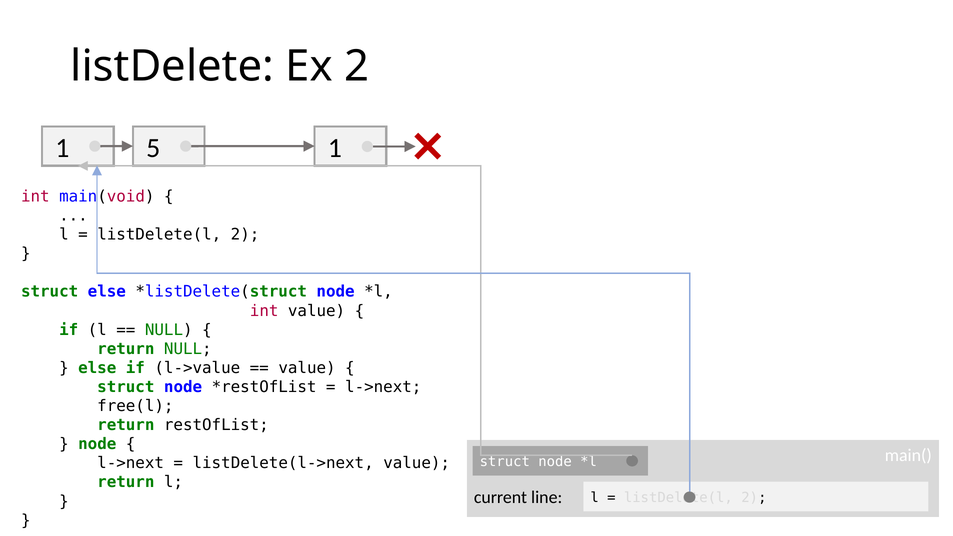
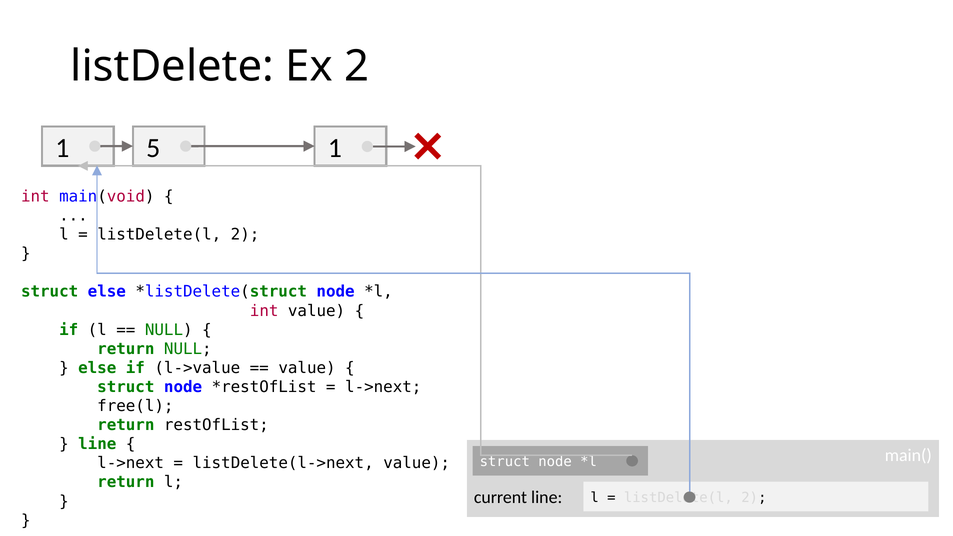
node at (97, 444): node -> line
